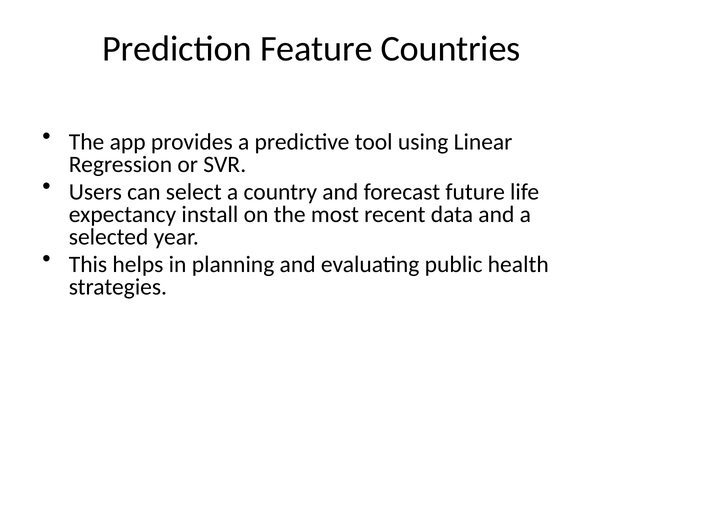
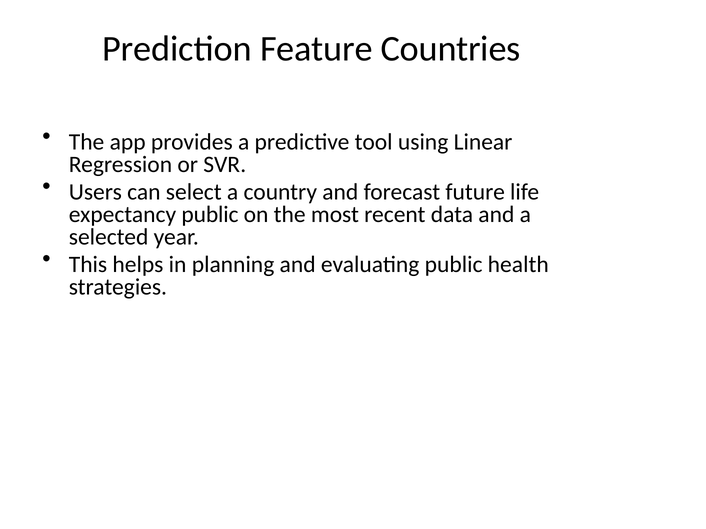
expectancy install: install -> public
